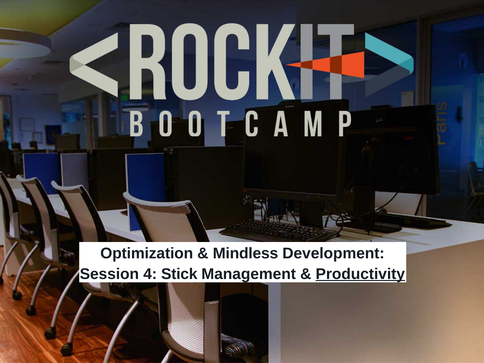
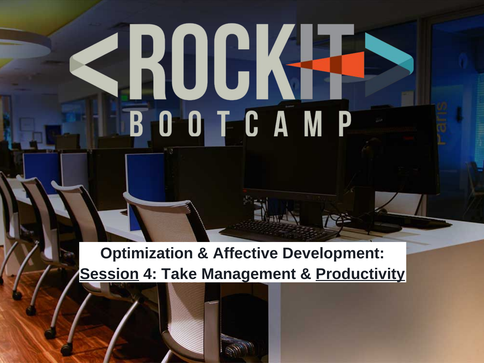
Mindless: Mindless -> Affective
Session underline: none -> present
Stick: Stick -> Take
